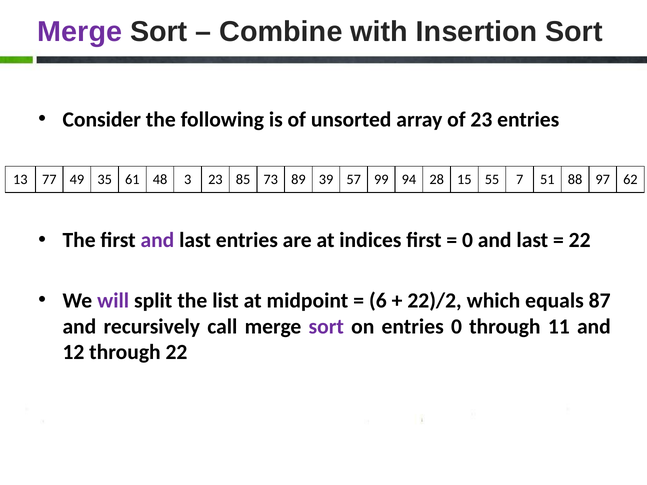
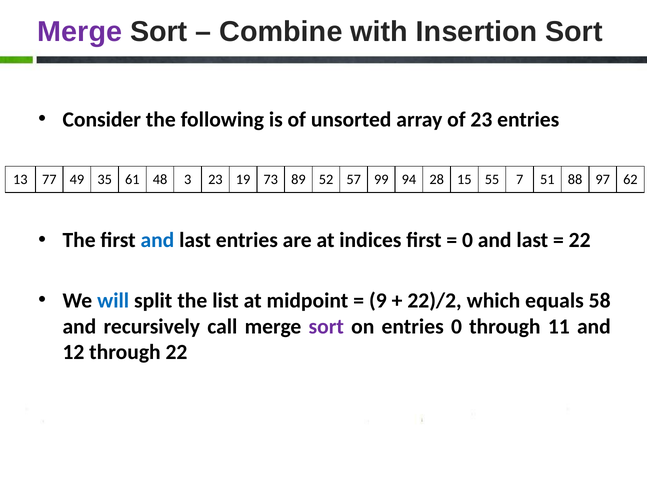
85: 85 -> 19
39: 39 -> 52
and at (157, 240) colour: purple -> blue
will colour: purple -> blue
6: 6 -> 9
87: 87 -> 58
